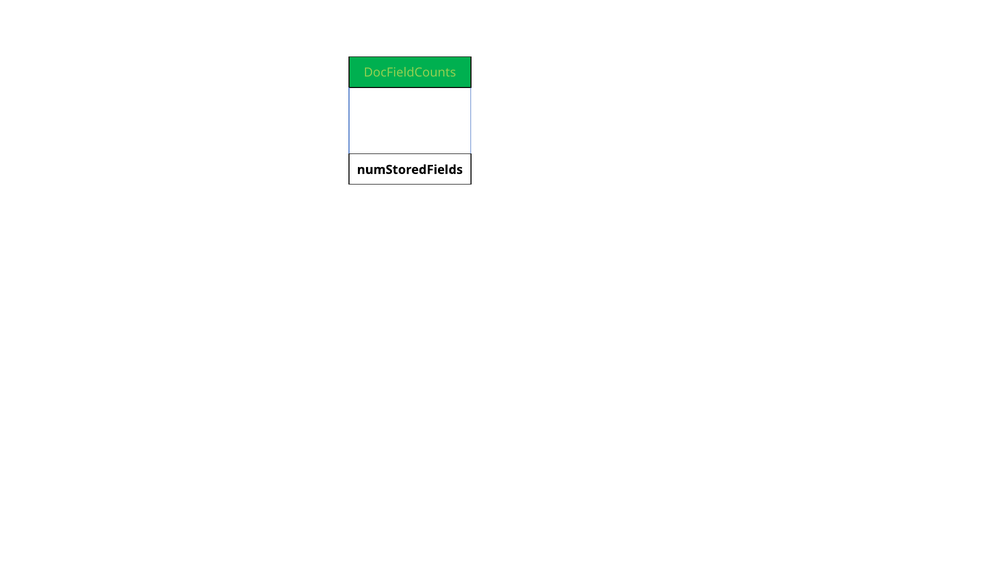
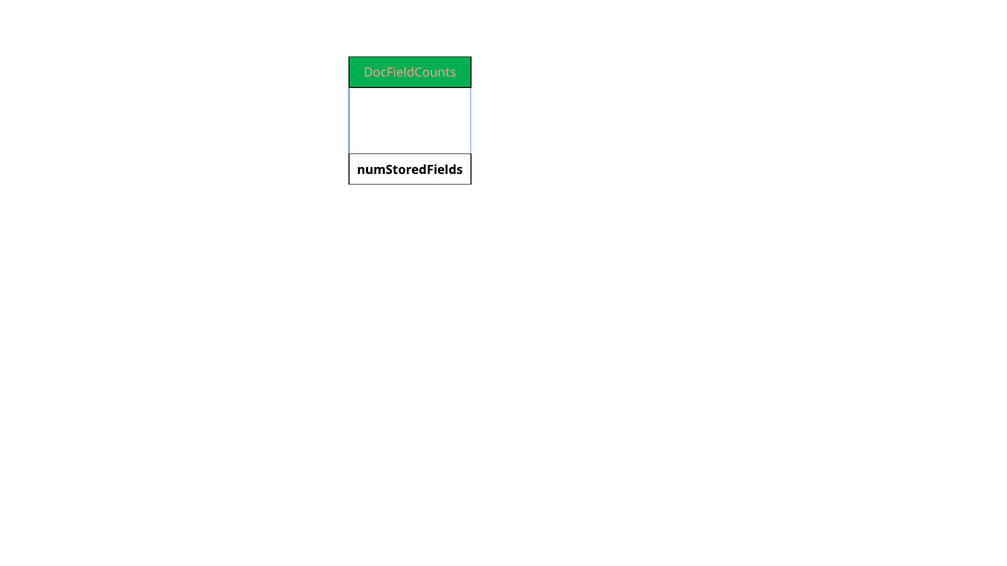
DocFieldCounts colour: light green -> pink
